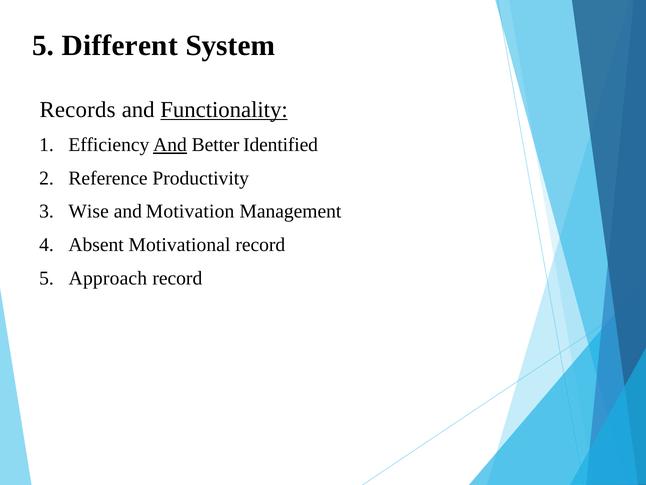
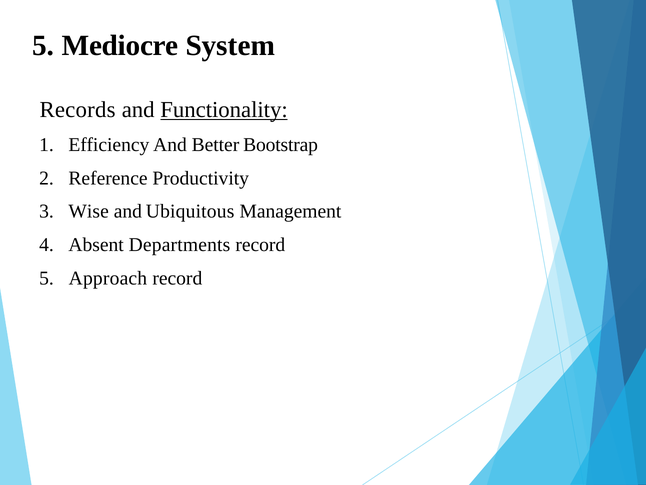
Different: Different -> Mediocre
And at (170, 145) underline: present -> none
Identified: Identified -> Bootstrap
Motivation: Motivation -> Ubiquitous
Motivational: Motivational -> Departments
